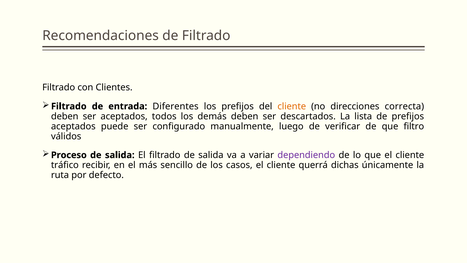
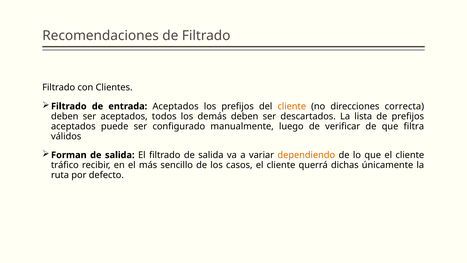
entrada Diferentes: Diferentes -> Aceptados
filtro: filtro -> filtra
Proceso: Proceso -> Forman
dependiendo colour: purple -> orange
